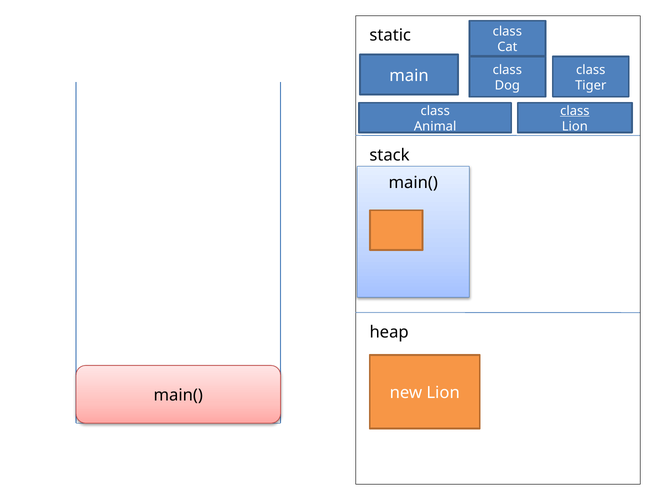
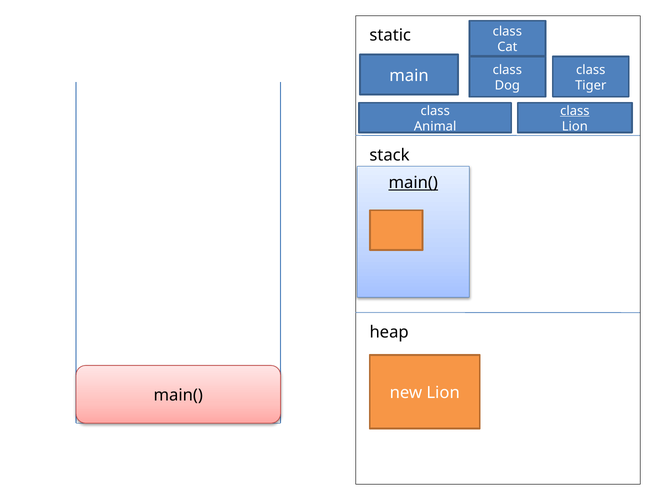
main( at (413, 183) underline: none -> present
